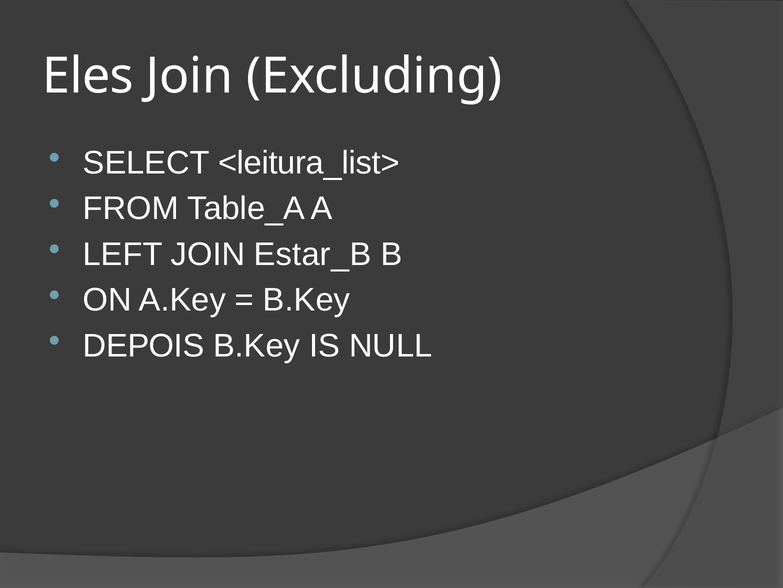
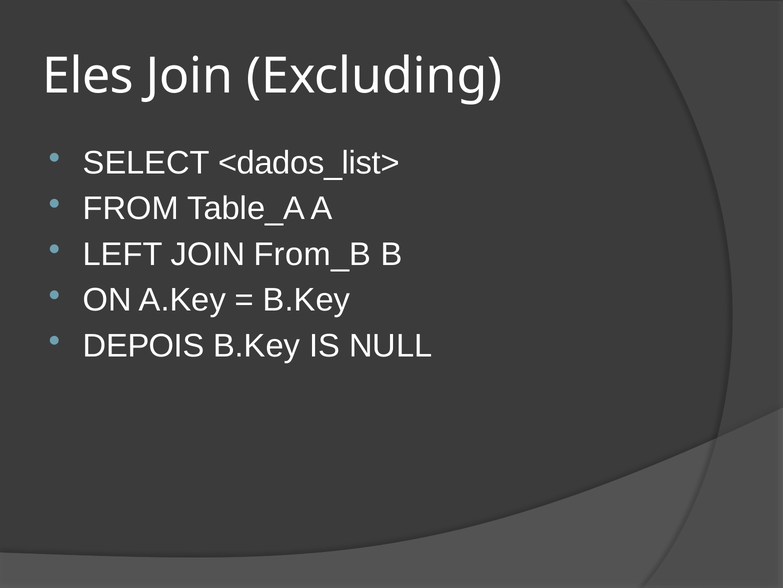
<leitura_list>: <leitura_list> -> <dados_list>
Estar_B: Estar_B -> From_B
